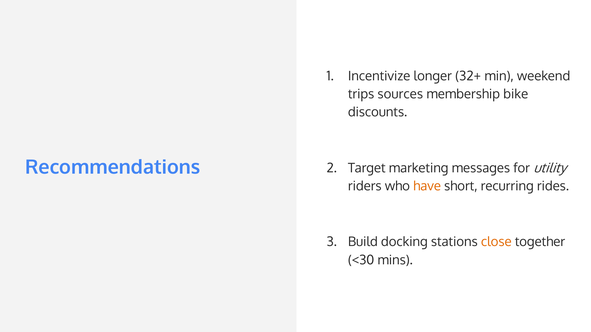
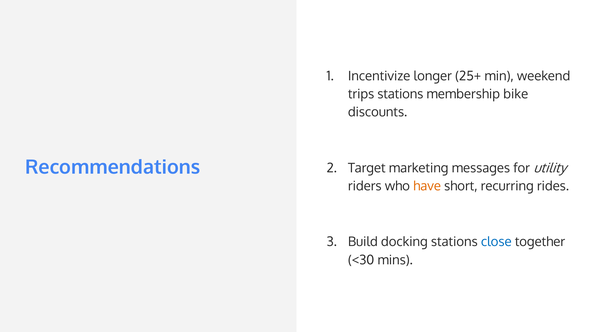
32+: 32+ -> 25+
trips sources: sources -> stations
close colour: orange -> blue
